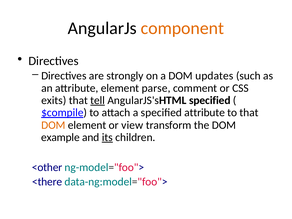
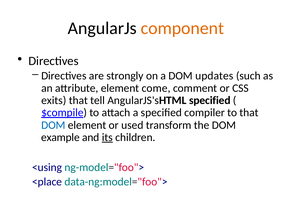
parse: parse -> come
tell underline: present -> none
specified attribute: attribute -> compiler
DOM at (53, 125) colour: orange -> blue
view: view -> used
<other: <other -> <using
<there: <there -> <place
